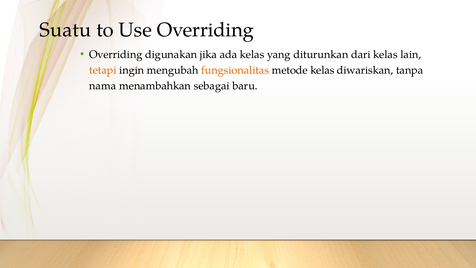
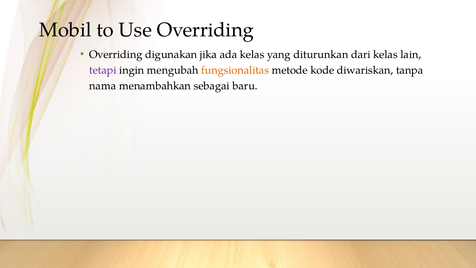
Suatu: Suatu -> Mobil
tetapi colour: orange -> purple
metode kelas: kelas -> kode
